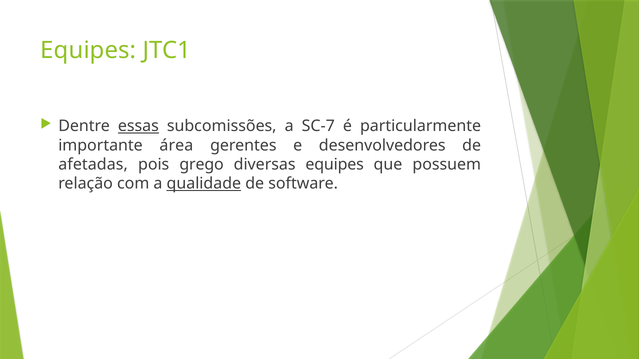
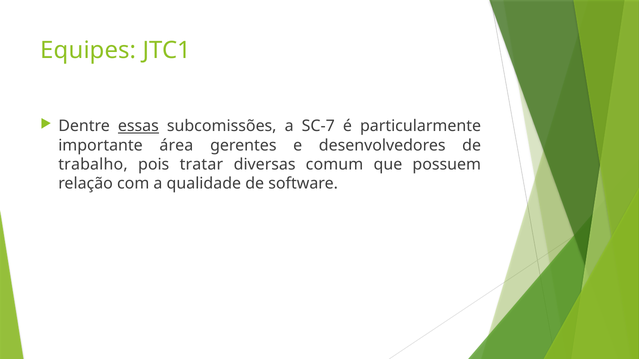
afetadas: afetadas -> trabalho
grego: grego -> tratar
diversas equipes: equipes -> comum
qualidade underline: present -> none
